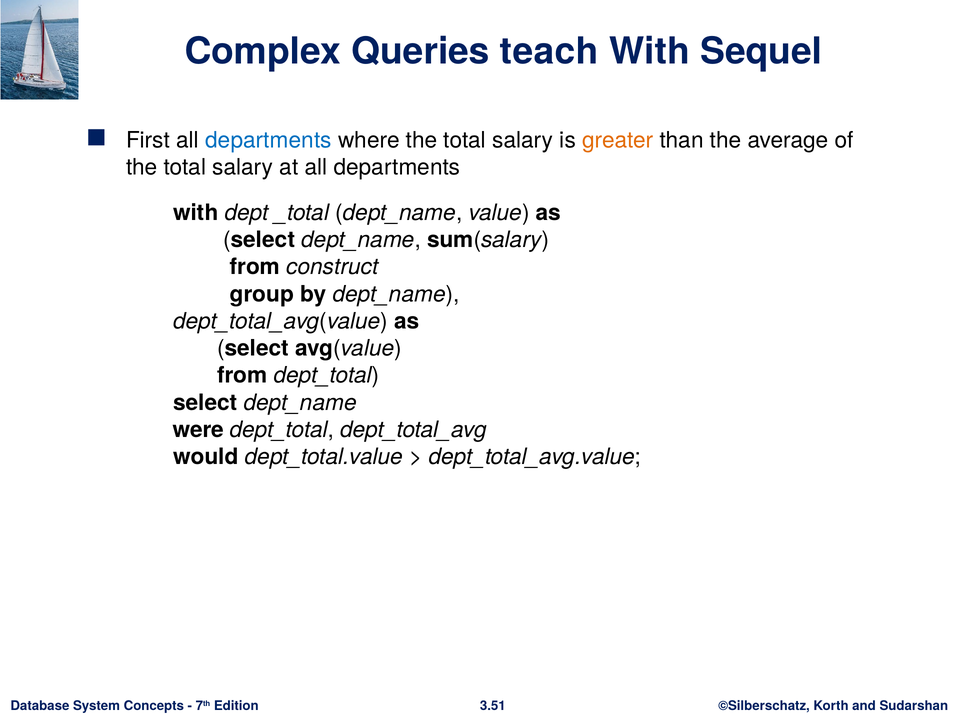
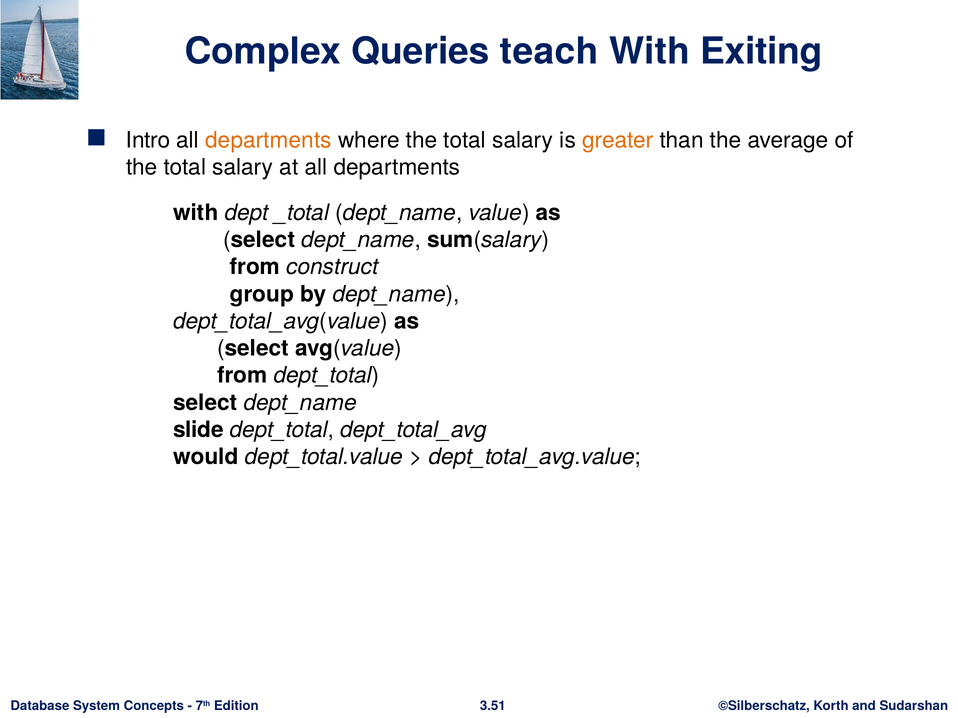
Sequel: Sequel -> Exiting
First: First -> Intro
departments at (269, 140) colour: blue -> orange
were: were -> slide
